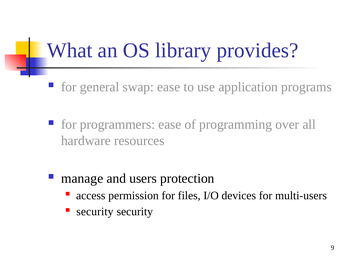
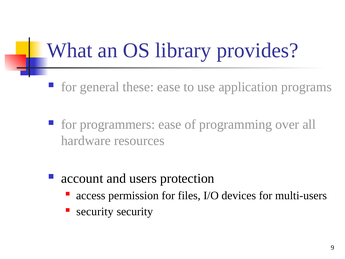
swap: swap -> these
manage: manage -> account
